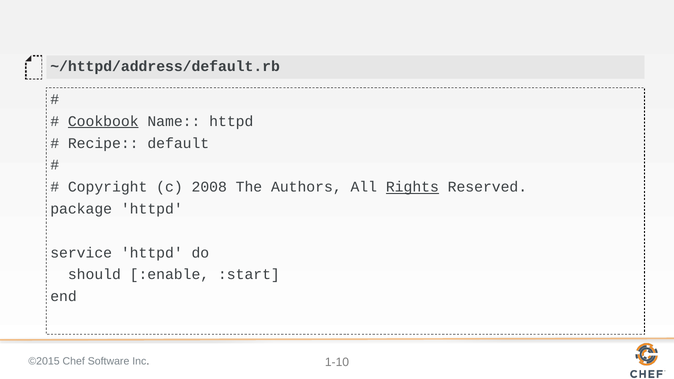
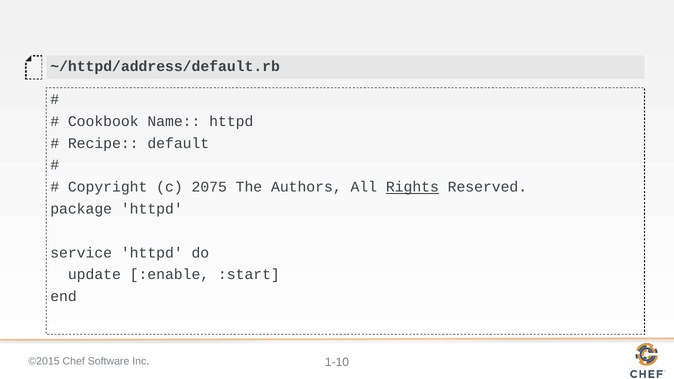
Cookbook underline: present -> none
2008: 2008 -> 2075
should: should -> update
